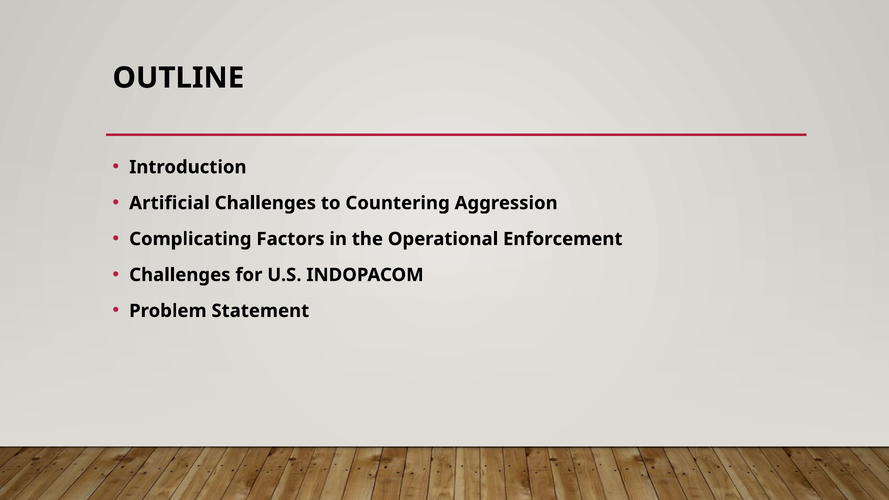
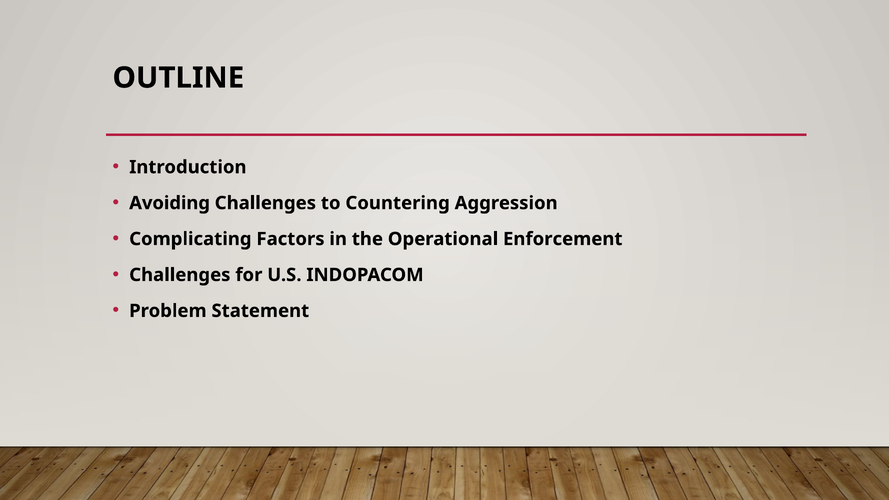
Artificial: Artificial -> Avoiding
